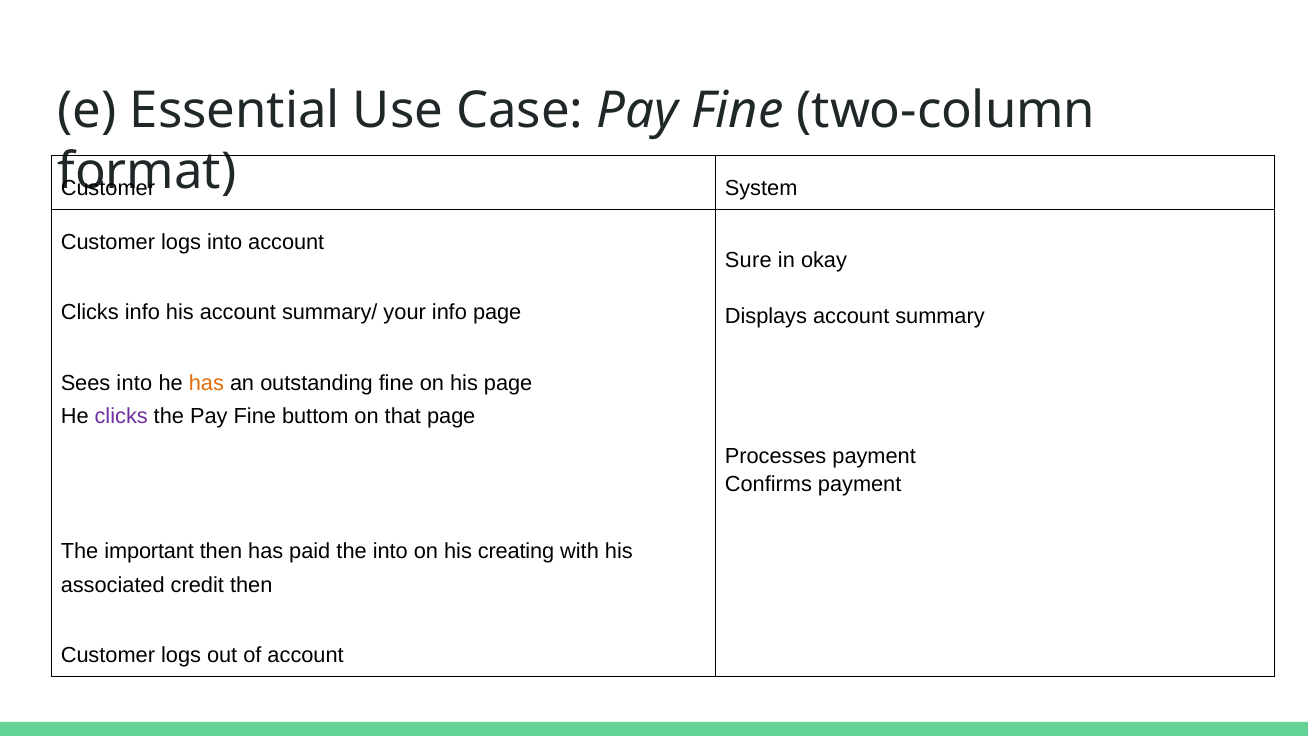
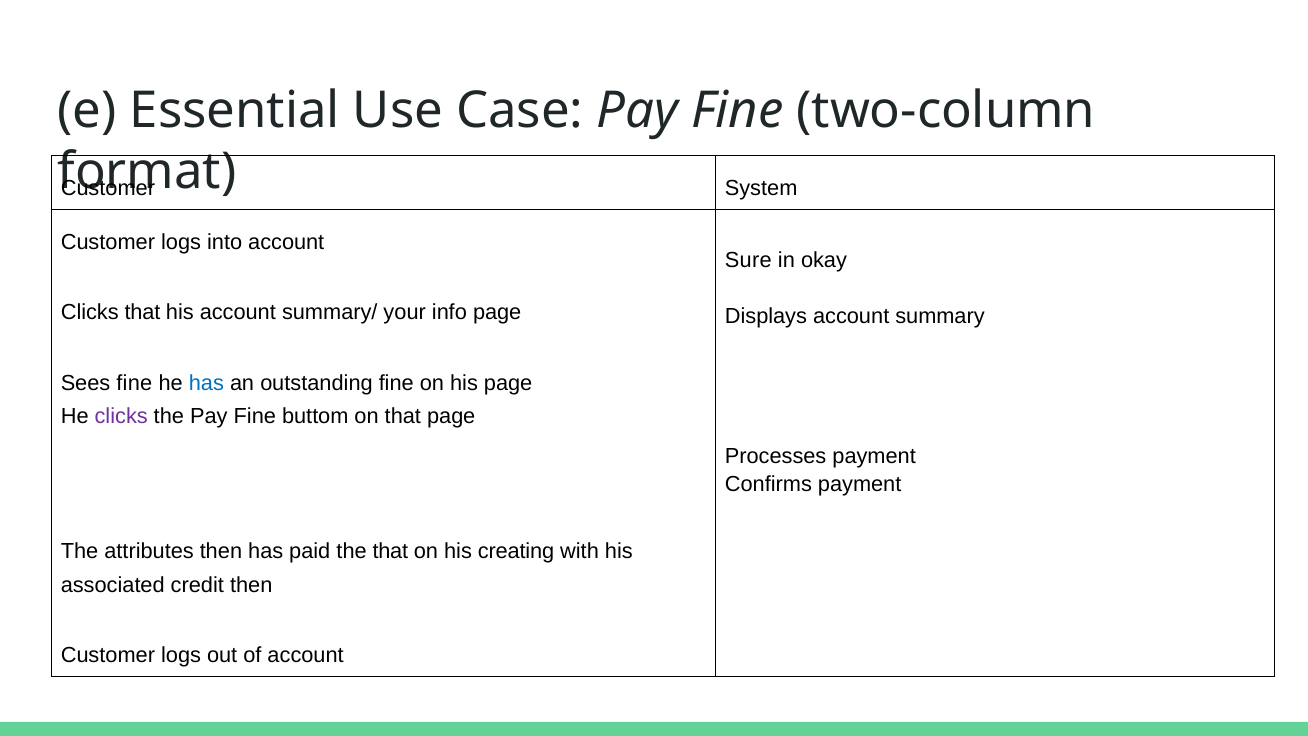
Clicks info: info -> that
Sees into: into -> fine
has at (206, 383) colour: orange -> blue
important: important -> attributes
the into: into -> that
